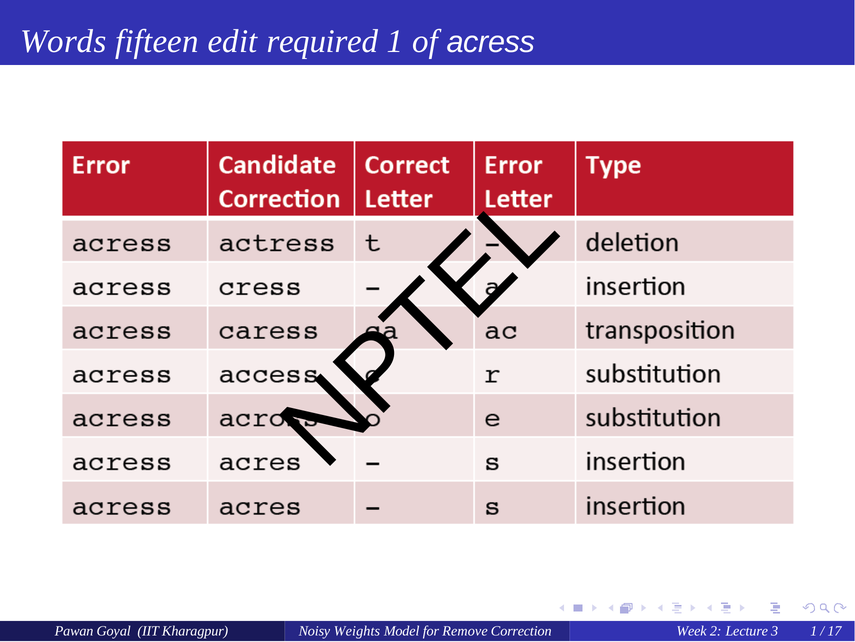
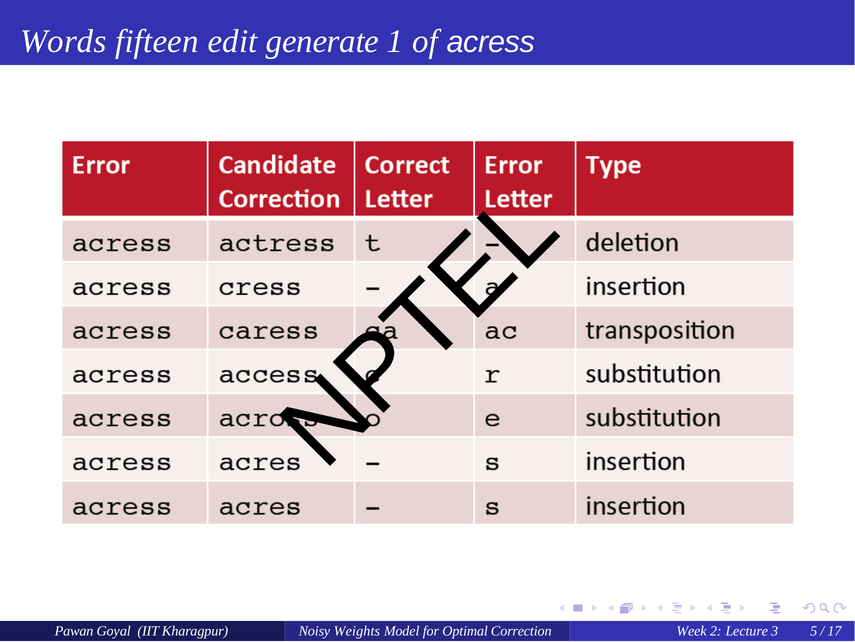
required: required -> generate
Remove: Remove -> Optimal
3 1: 1 -> 5
